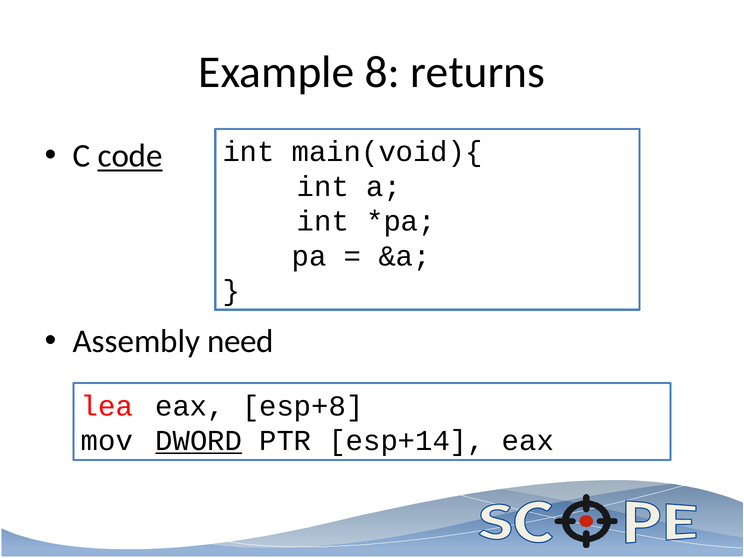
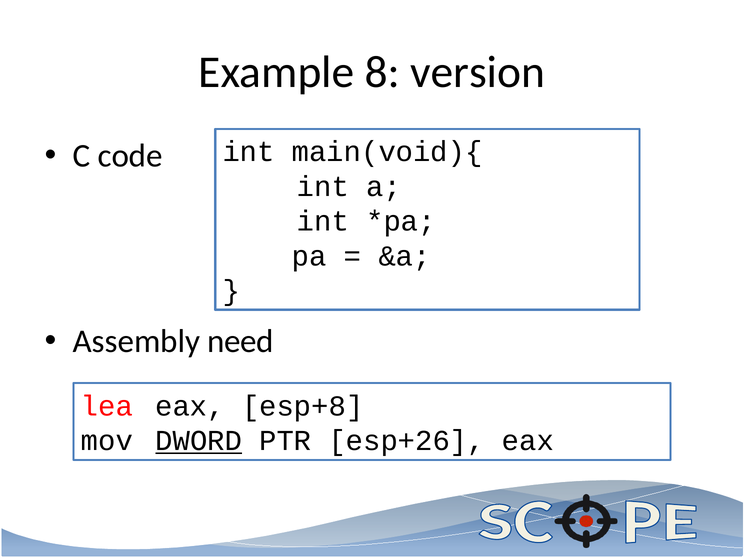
returns: returns -> version
code underline: present -> none
esp+14: esp+14 -> esp+26
